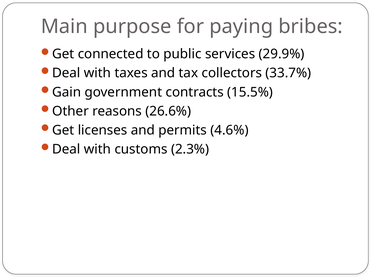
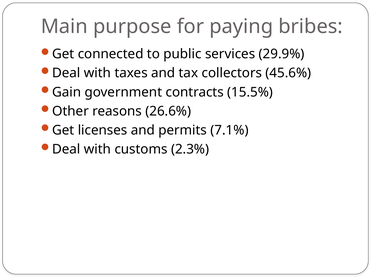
33.7%: 33.7% -> 45.6%
4.6%: 4.6% -> 7.1%
